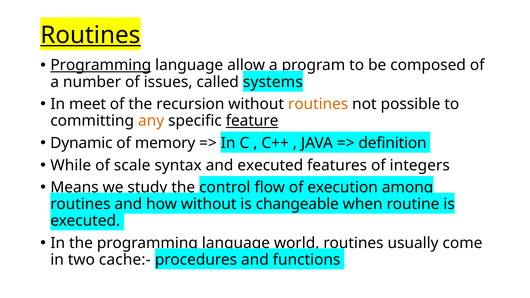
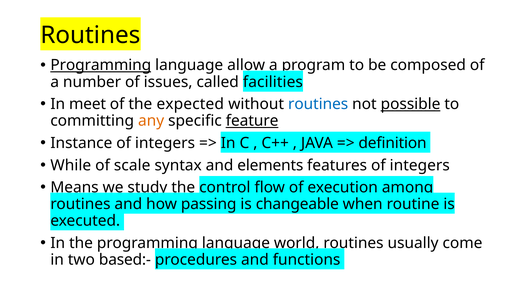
Routines at (90, 35) underline: present -> none
systems: systems -> facilities
recursion: recursion -> expected
routines at (318, 104) colour: orange -> blue
possible underline: none -> present
Dynamic: Dynamic -> Instance
memory at (165, 143): memory -> integers
and executed: executed -> elements
how without: without -> passing
cache:-: cache:- -> based:-
